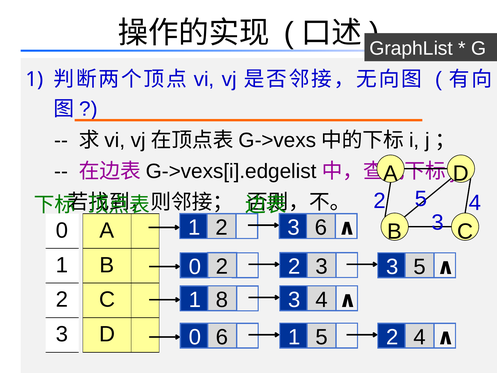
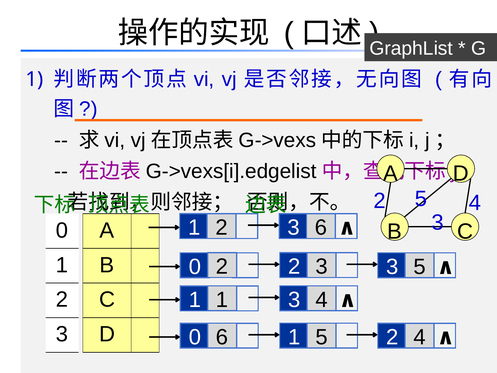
1 8: 8 -> 1
